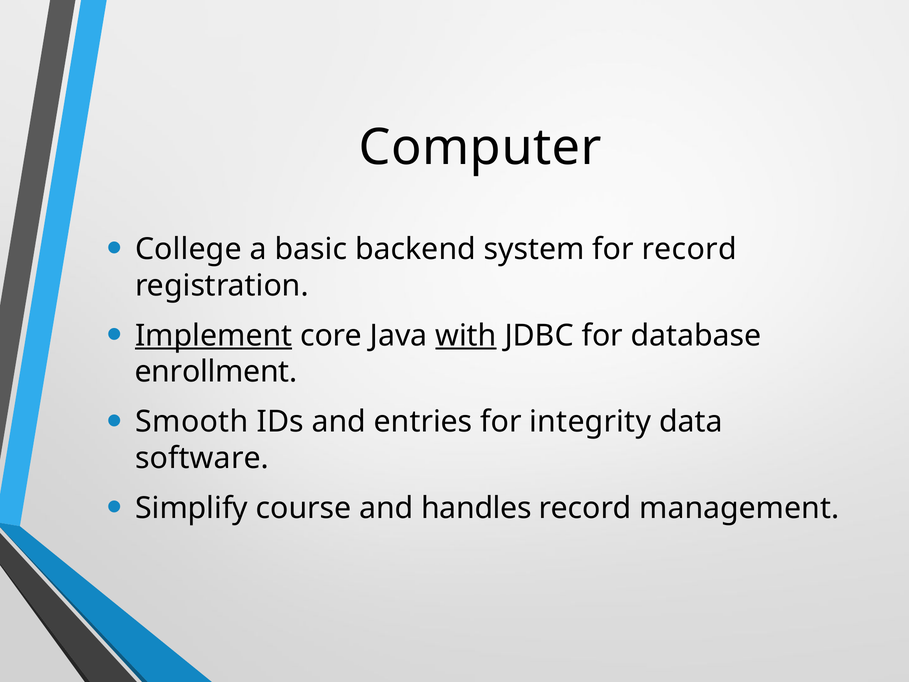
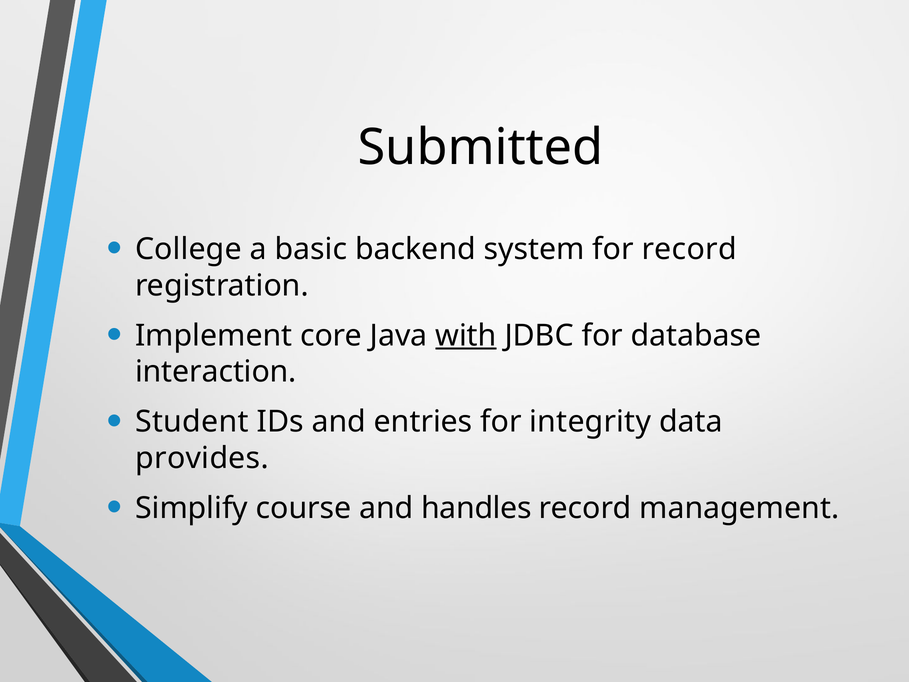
Computer: Computer -> Submitted
Implement underline: present -> none
enrollment: enrollment -> interaction
Smooth: Smooth -> Student
software: software -> provides
